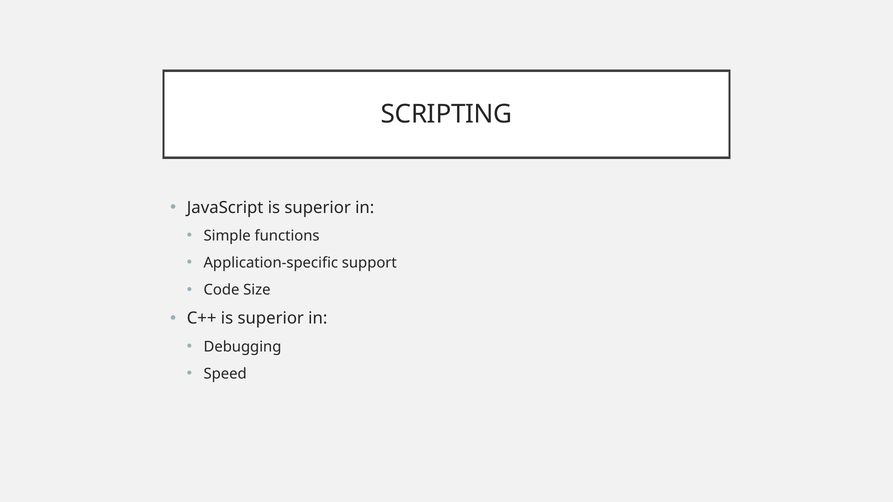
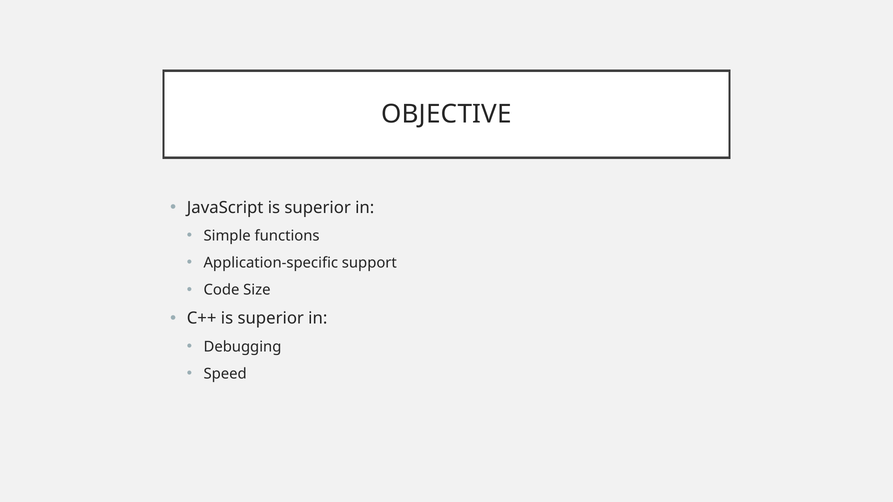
SCRIPTING: SCRIPTING -> OBJECTIVE
